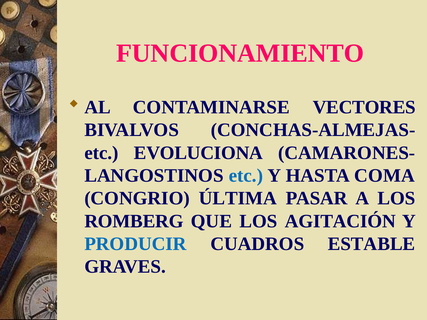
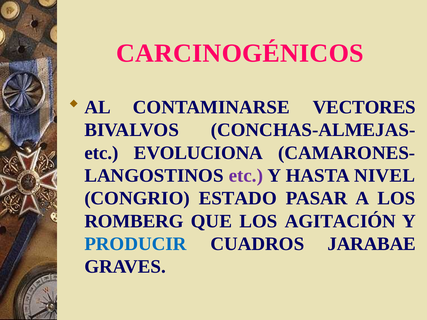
FUNCIONAMIENTO: FUNCIONAMIENTO -> CARCINOGÉNICOS
etc at (246, 176) colour: blue -> purple
COMA: COMA -> NIVEL
ÚLTIMA: ÚLTIMA -> ESTADO
ESTABLE: ESTABLE -> JARABAE
